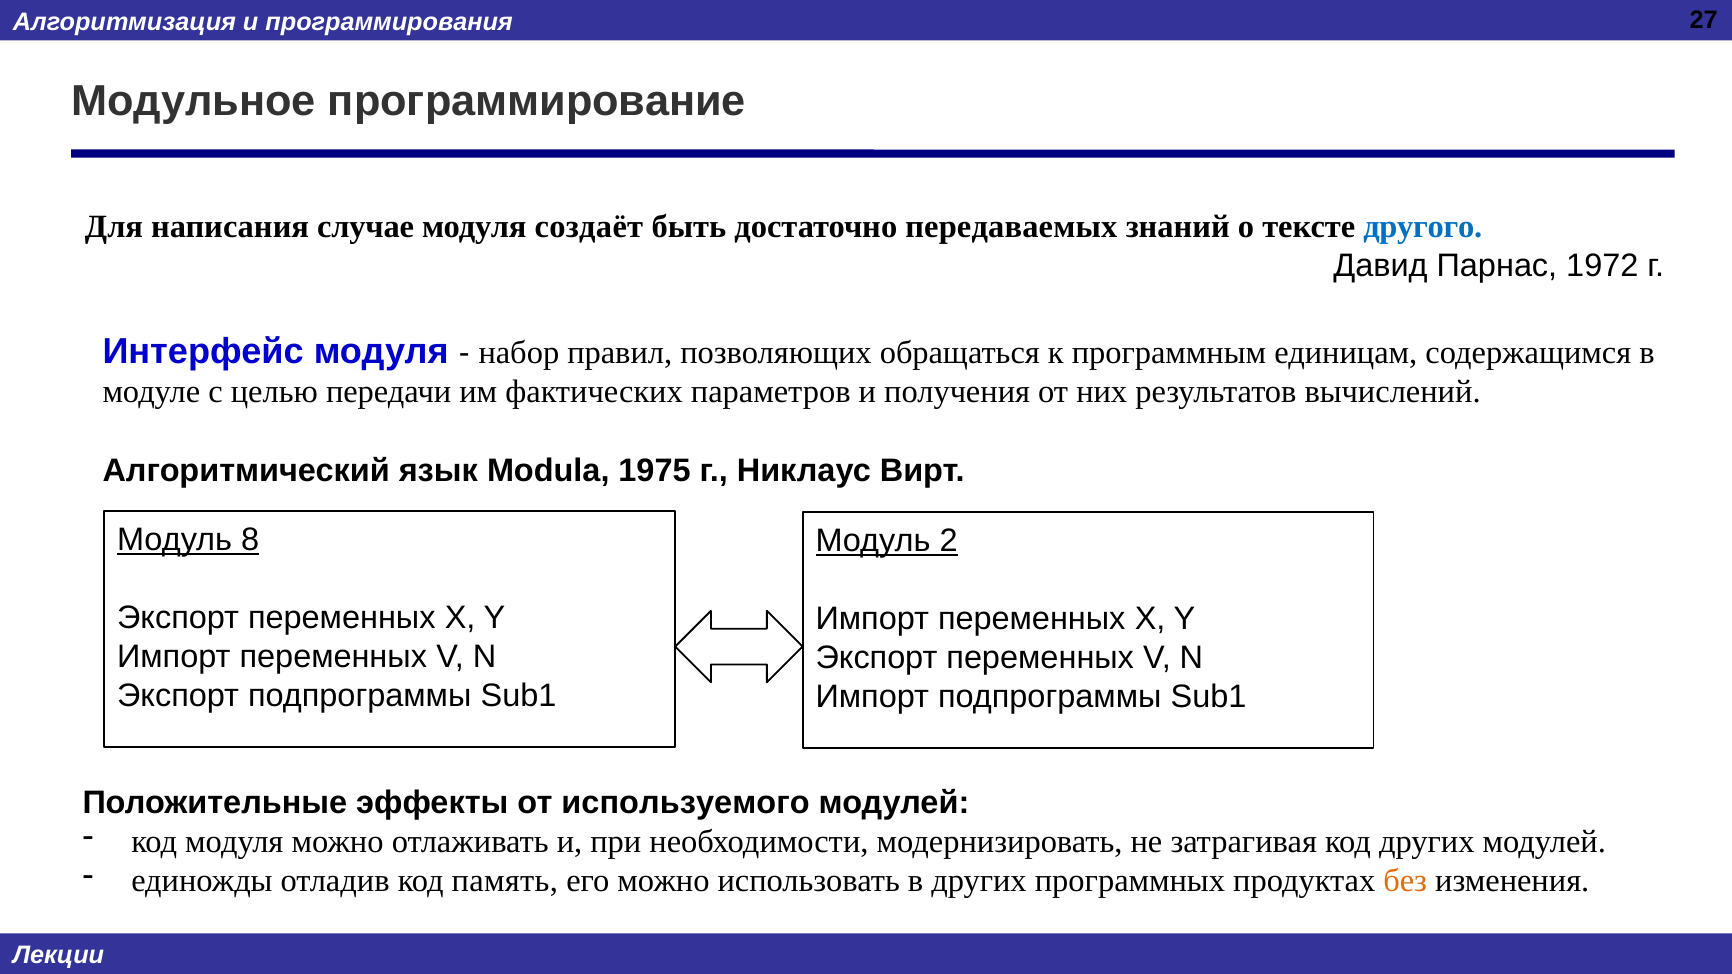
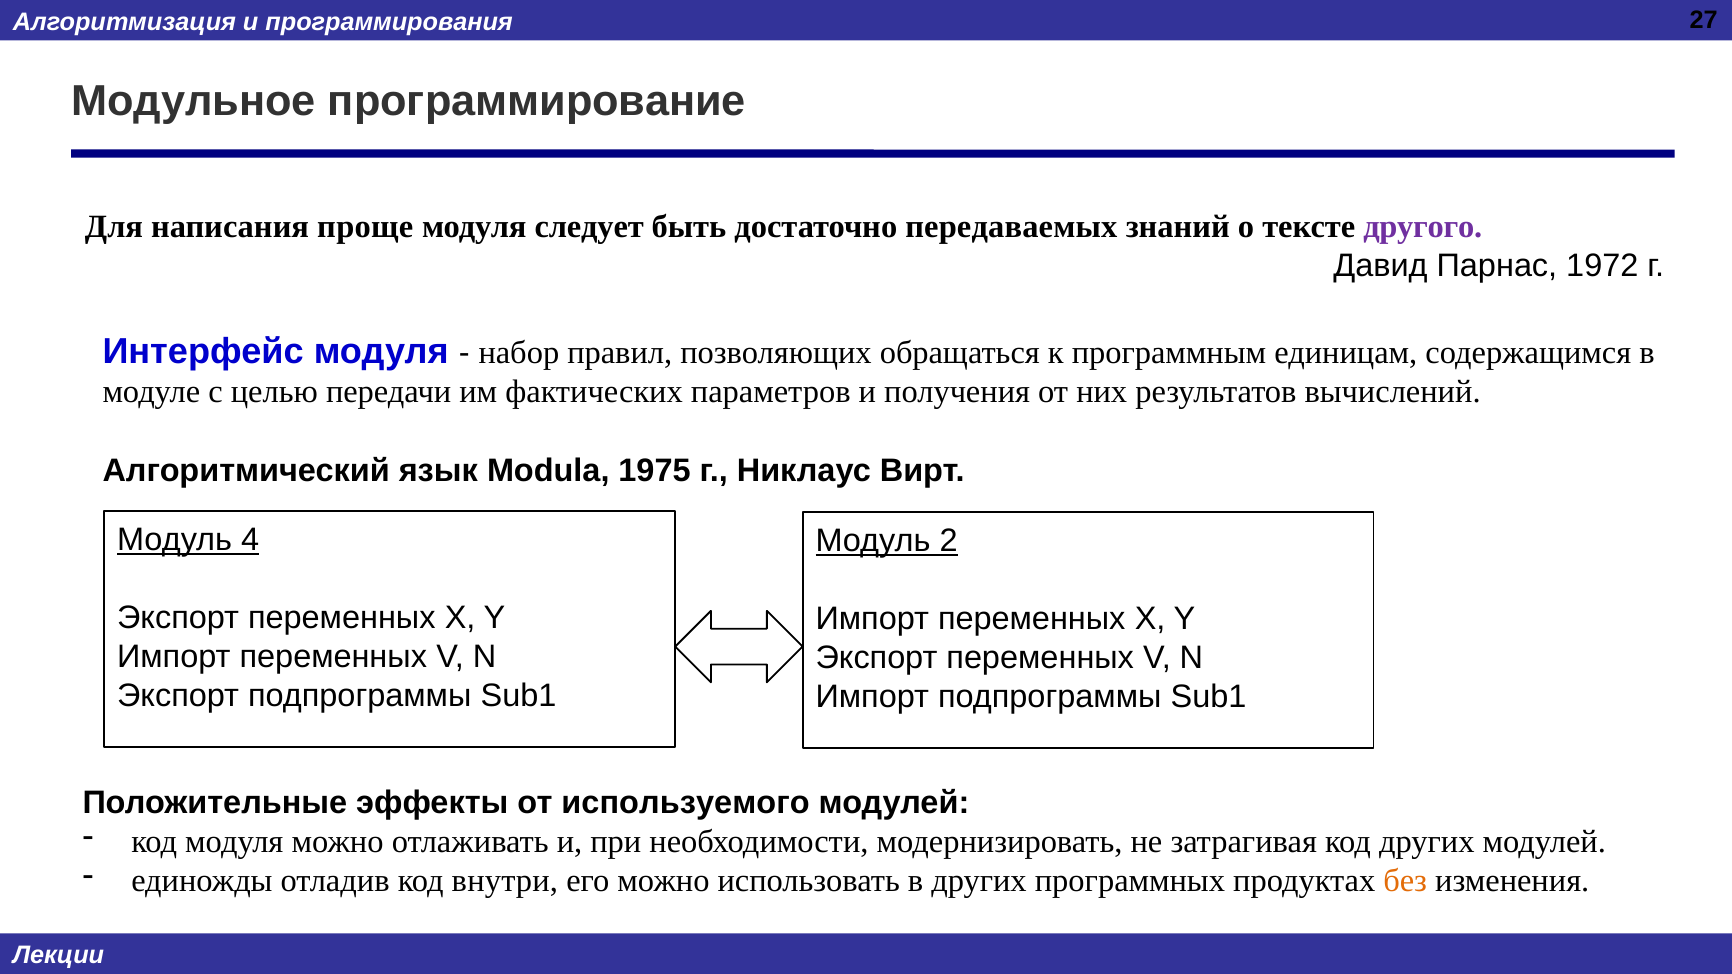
случае: случае -> проще
создаёт: создаёт -> следует
другого colour: blue -> purple
8: 8 -> 4
память: память -> внутри
